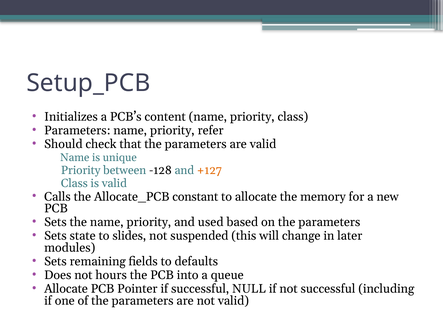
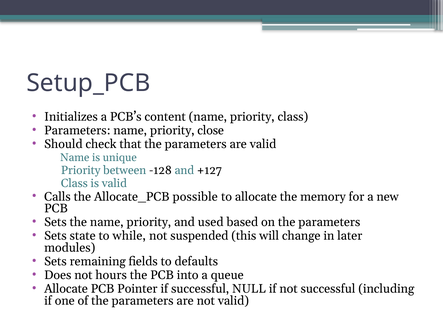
refer: refer -> close
+127 colour: orange -> black
constant: constant -> possible
slides: slides -> while
